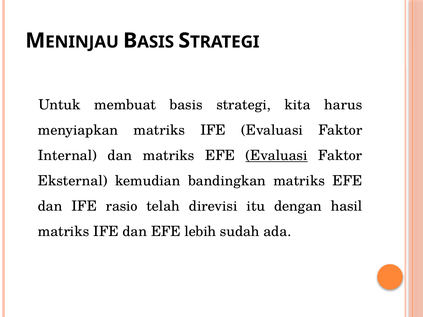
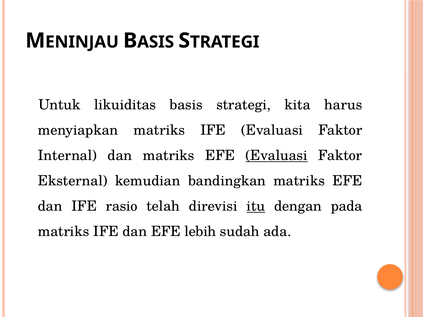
membuat: membuat -> likuiditas
itu underline: none -> present
hasil: hasil -> pada
